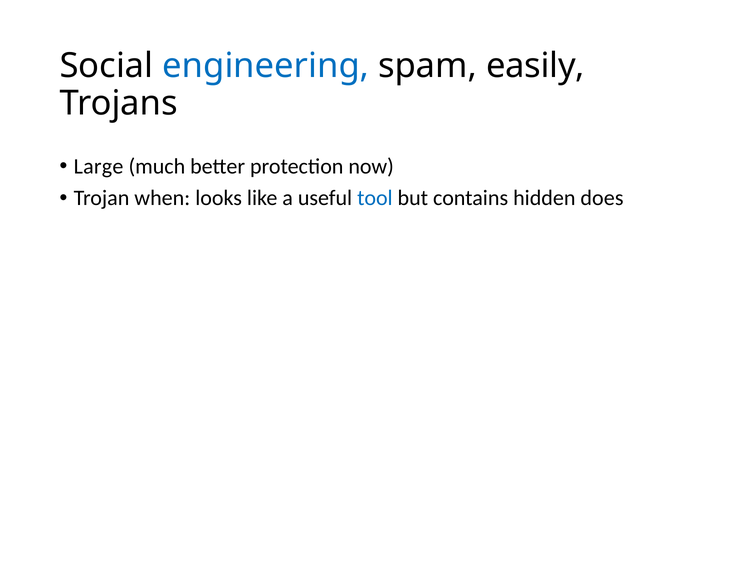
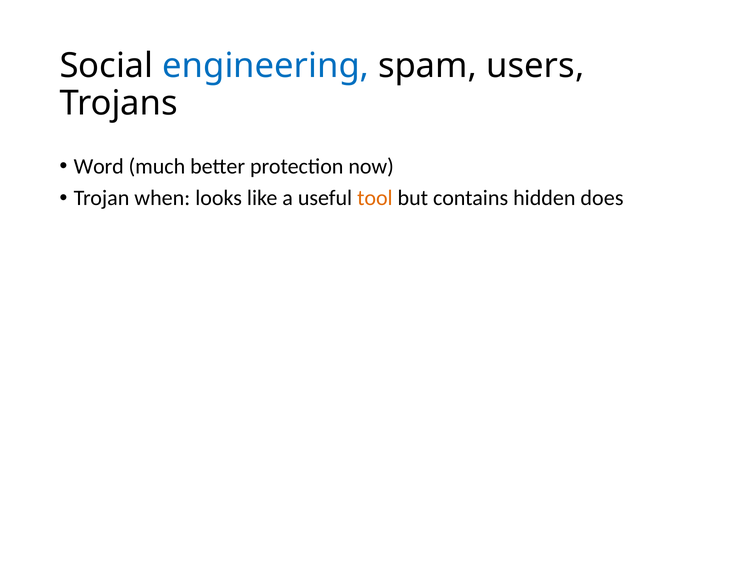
easily: easily -> users
Large: Large -> Word
tool colour: blue -> orange
